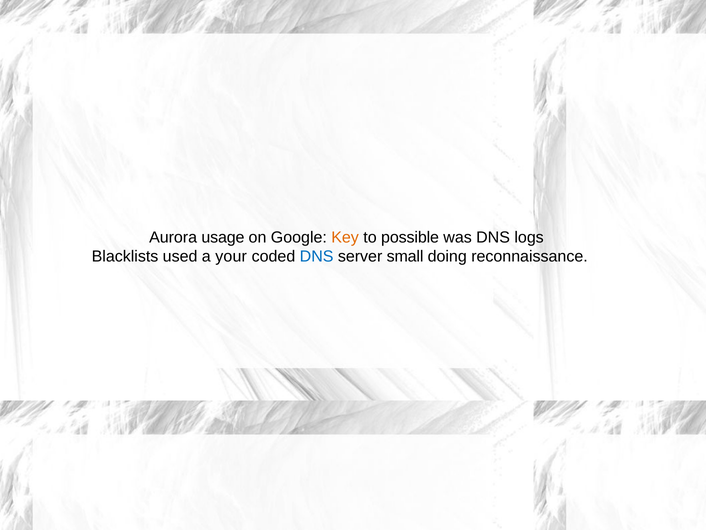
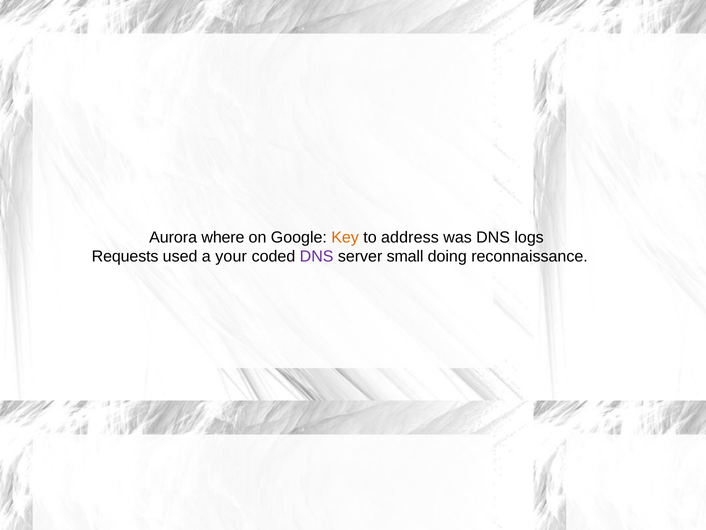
usage: usage -> where
possible: possible -> address
Blacklists: Blacklists -> Requests
DNS at (317, 256) colour: blue -> purple
